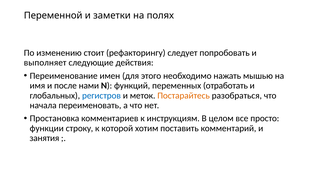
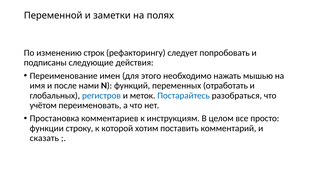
стоит: стоит -> строк
выполняет: выполняет -> подписаны
Постарайтесь colour: orange -> blue
начала: начала -> учётом
занятия: занятия -> сказать
